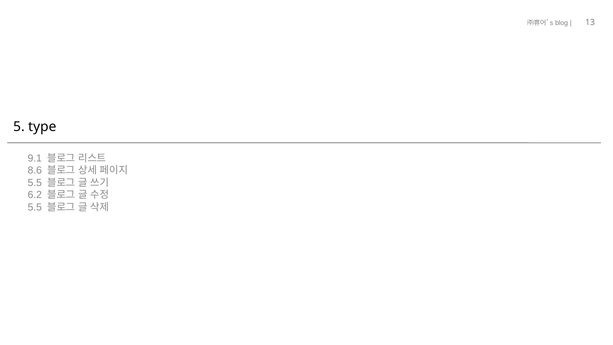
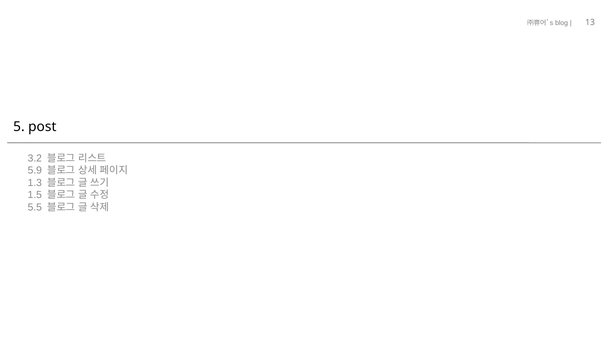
type: type -> post
9.1: 9.1 -> 3.2
8.6: 8.6 -> 5.9
5.5 at (35, 183): 5.5 -> 1.3
6.2: 6.2 -> 1.5
